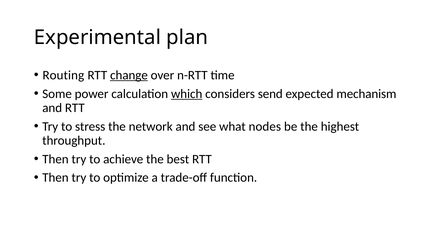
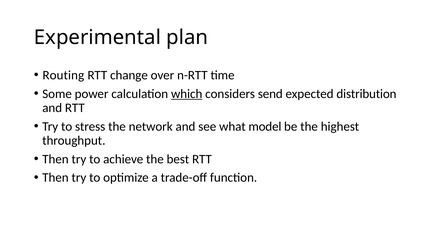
change underline: present -> none
mechanism: mechanism -> distribution
nodes: nodes -> model
